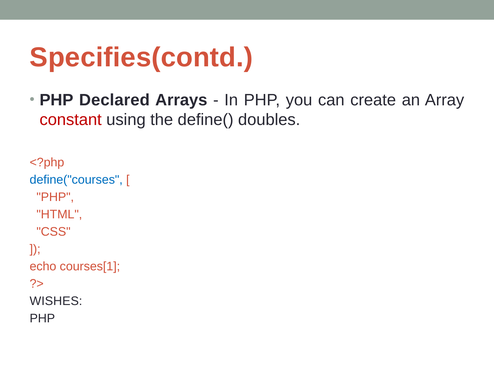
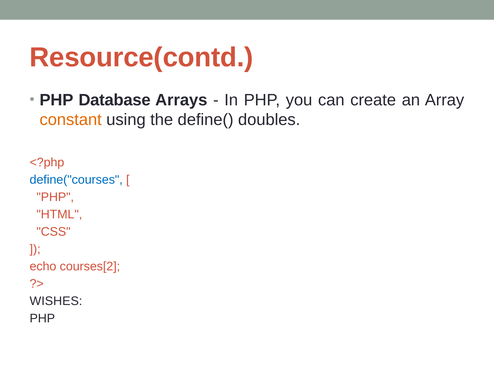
Specifies(contd: Specifies(contd -> Resource(contd
Declared: Declared -> Database
constant colour: red -> orange
courses[1: courses[1 -> courses[2
